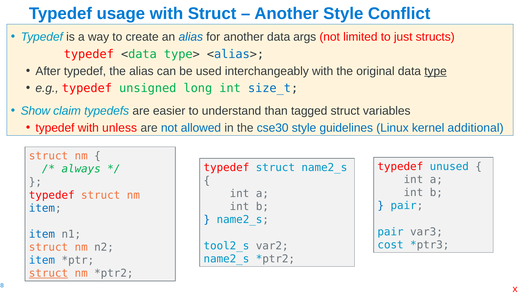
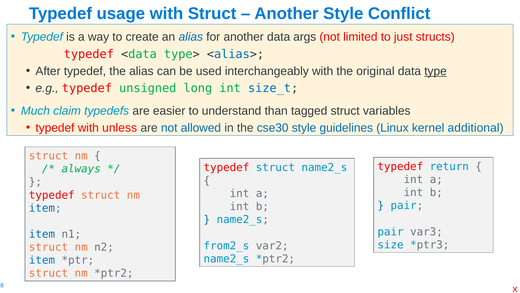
Show: Show -> Much
unused: unused -> return
cost: cost -> size
tool2_s: tool2_s -> from2_s
struct at (48, 273) underline: present -> none
